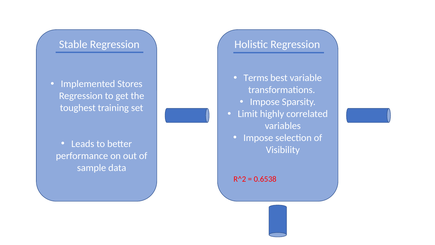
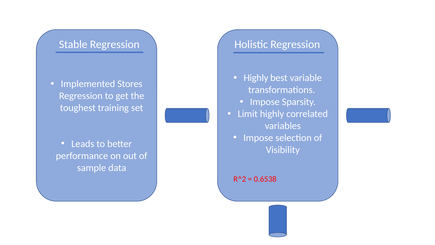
Terms at (256, 78): Terms -> Highly
